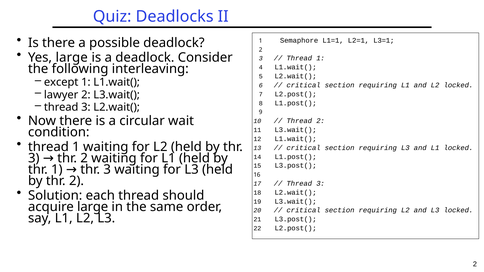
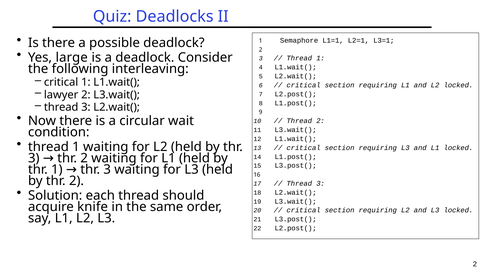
except at (61, 82): except -> critical
acquire large: large -> knife
